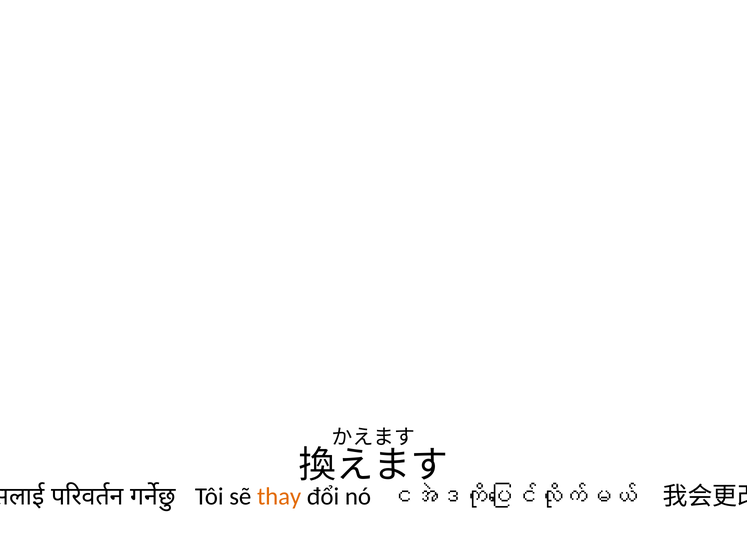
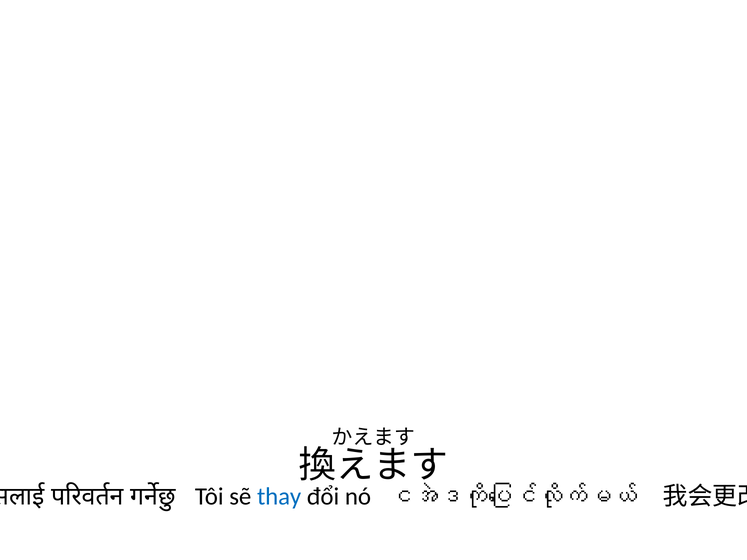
thay colour: orange -> blue
